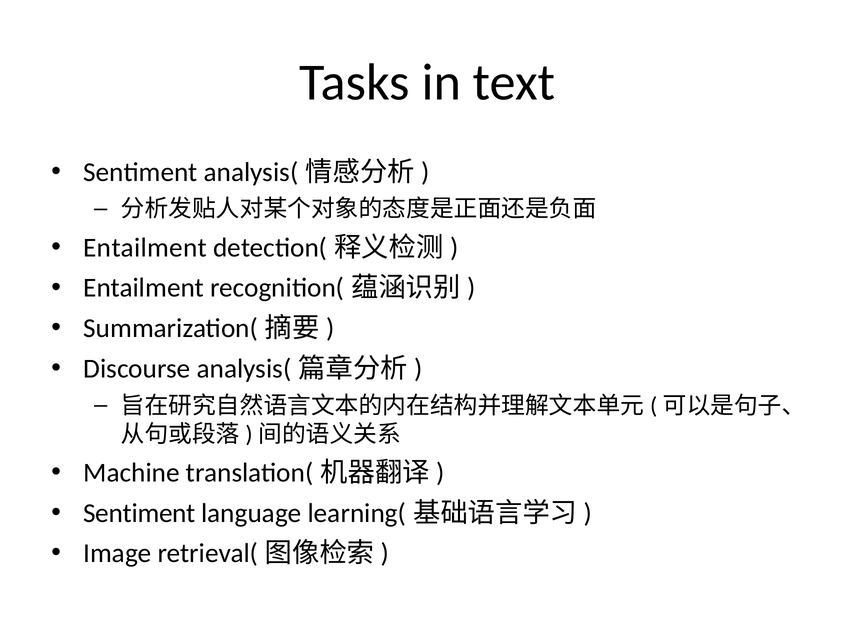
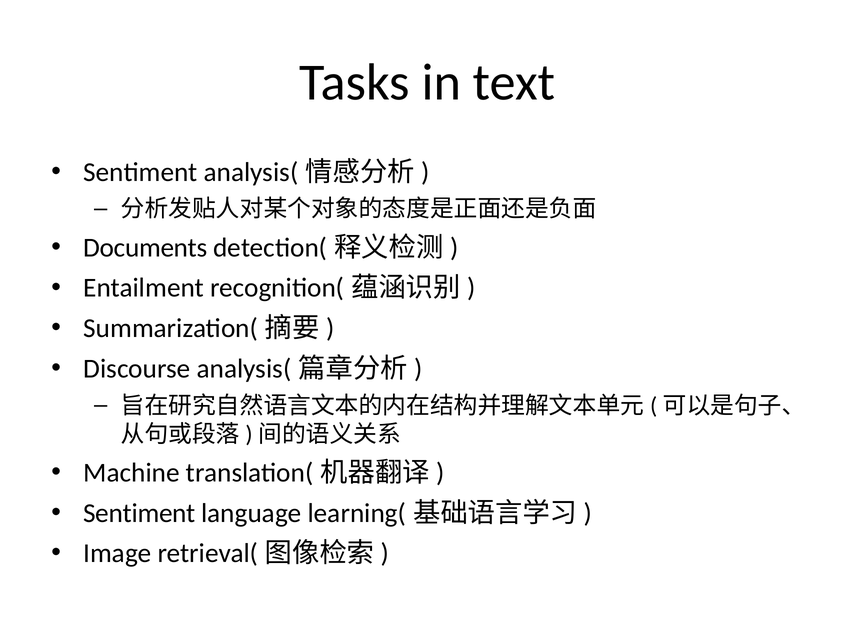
Entailment at (145, 248): Entailment -> Documents
